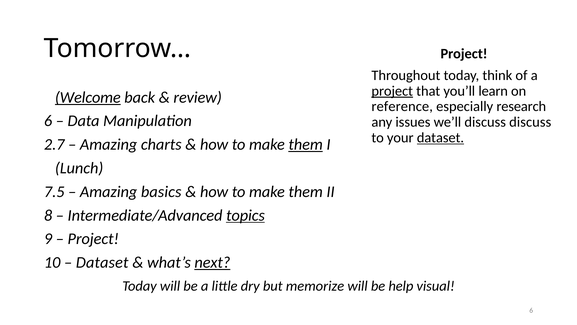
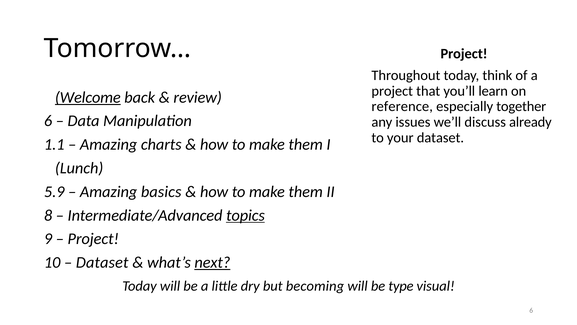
project at (392, 91) underline: present -> none
research: research -> together
discuss discuss: discuss -> already
dataset at (440, 138) underline: present -> none
2.7: 2.7 -> 1.1
them at (306, 144) underline: present -> none
7.5: 7.5 -> 5.9
memorize: memorize -> becoming
help: help -> type
